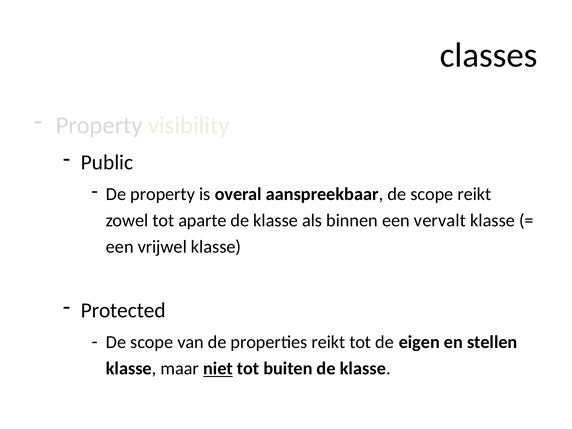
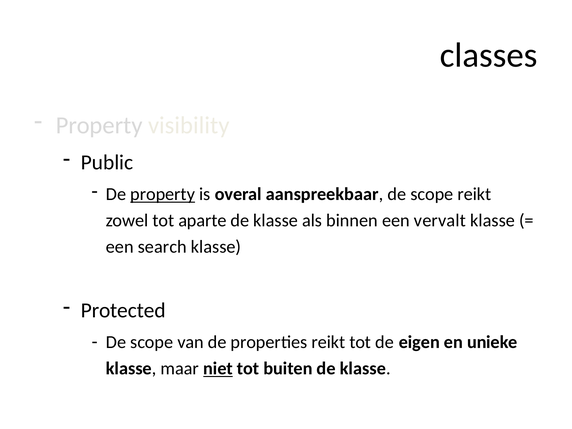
property at (163, 194) underline: none -> present
vrijwel: vrijwel -> search
stellen: stellen -> unieke
